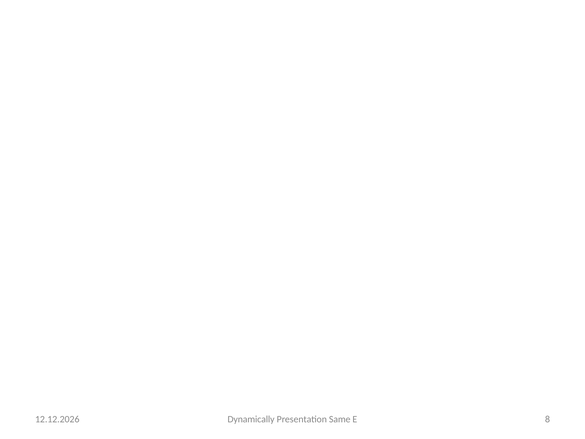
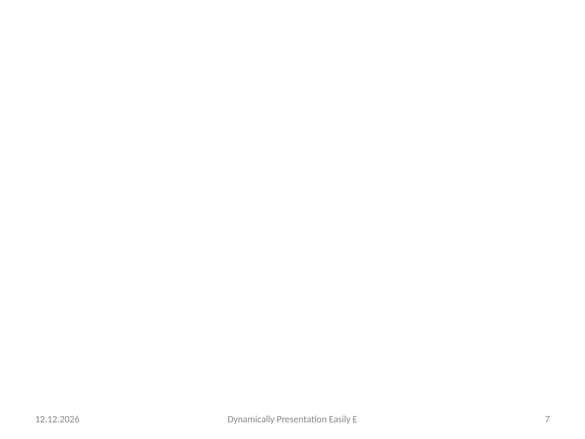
Same: Same -> Easily
8: 8 -> 7
